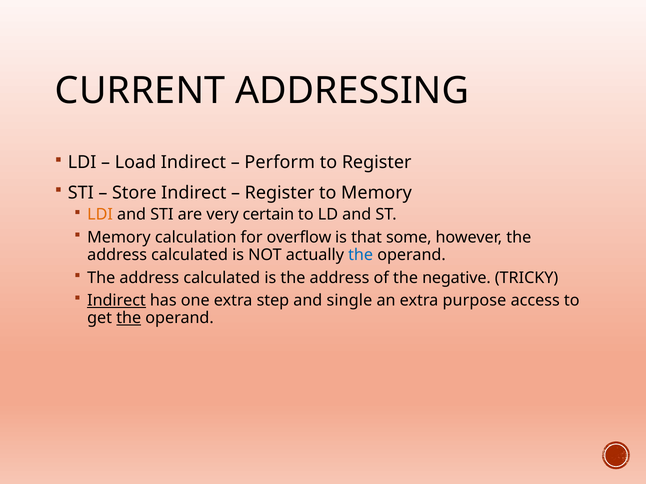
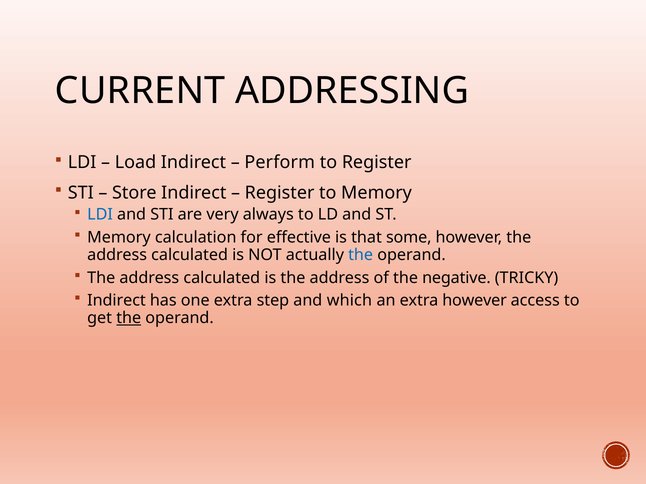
LDI at (100, 215) colour: orange -> blue
certain: certain -> always
overflow: overflow -> effective
Indirect at (117, 301) underline: present -> none
single: single -> which
extra purpose: purpose -> however
